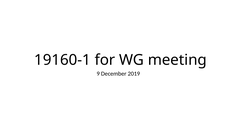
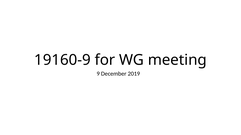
19160-1: 19160-1 -> 19160-9
